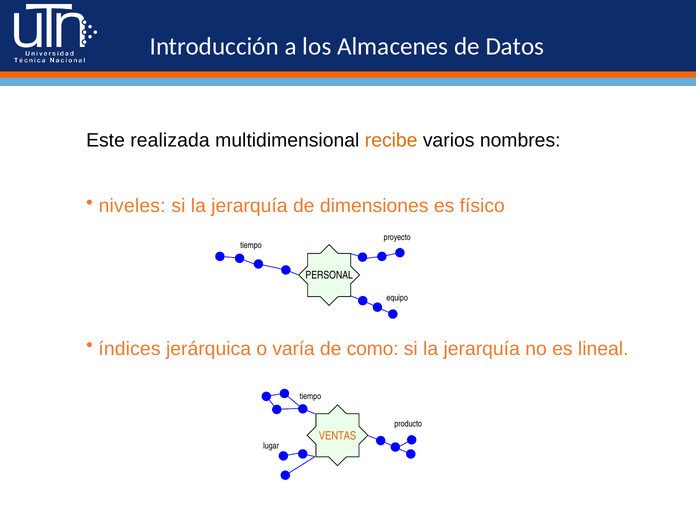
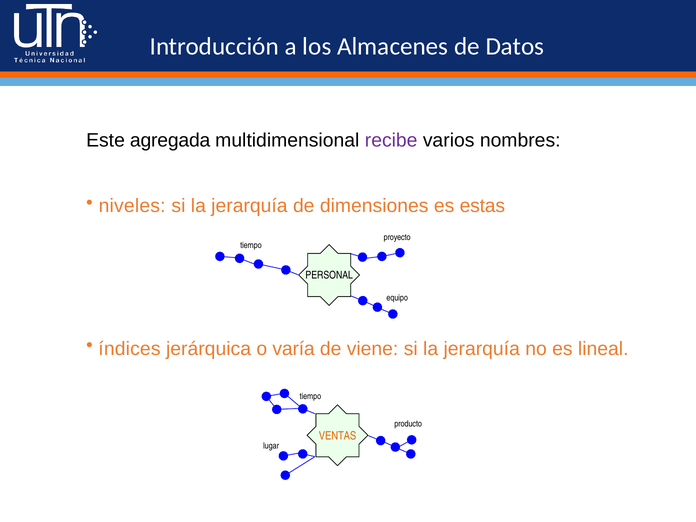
realizada: realizada -> agregada
recibe colour: orange -> purple
físico: físico -> estas
como: como -> viene
